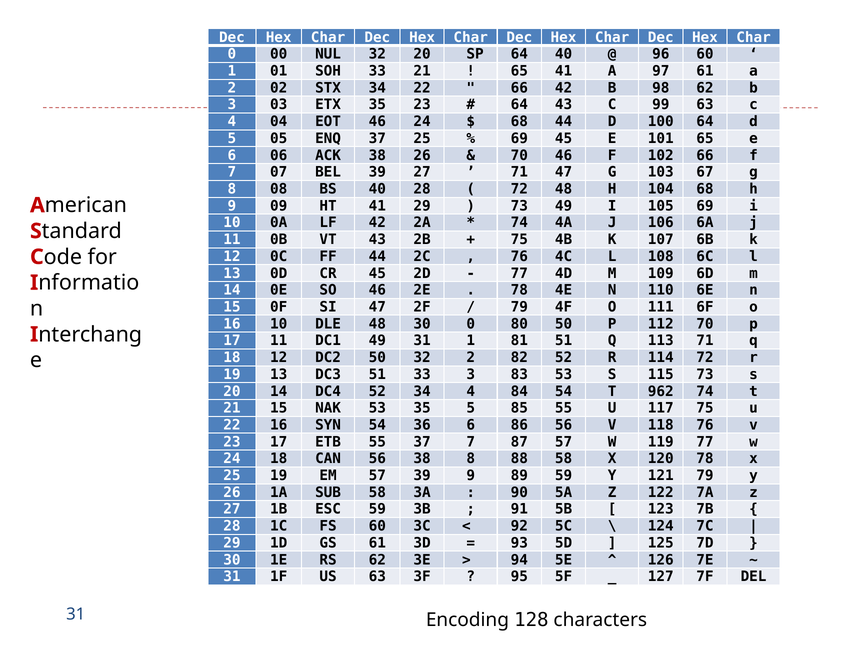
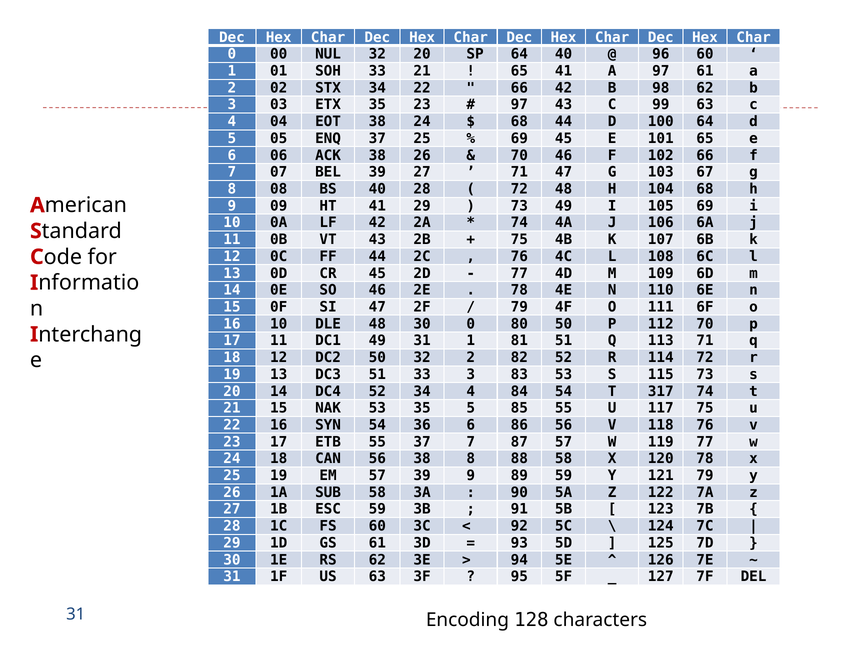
64 at (519, 105): 64 -> 97
EOT 46: 46 -> 38
962: 962 -> 317
